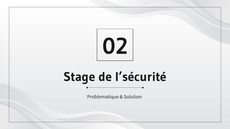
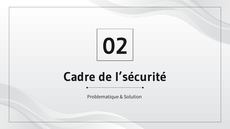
Stage: Stage -> Cadre
